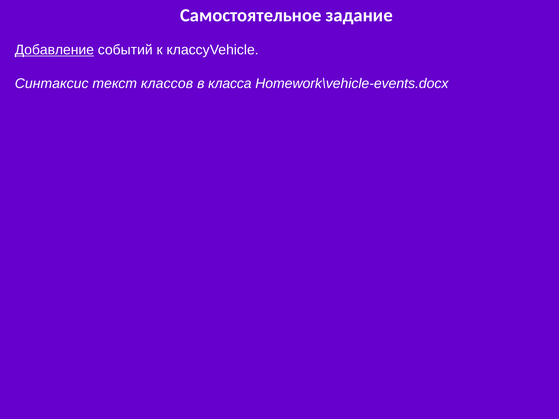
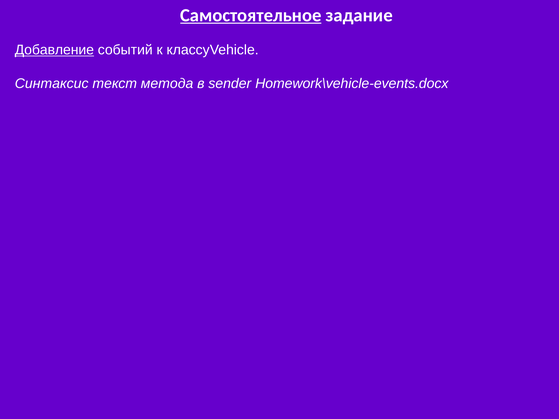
Самостоятельное underline: none -> present
классов: классов -> метода
класса: класса -> sender
